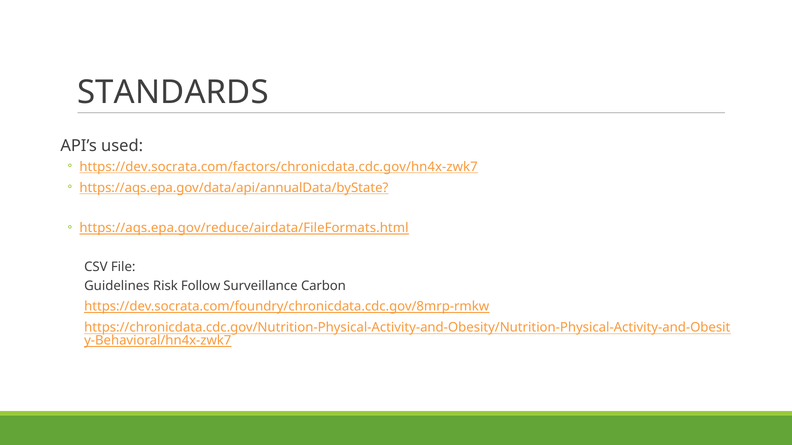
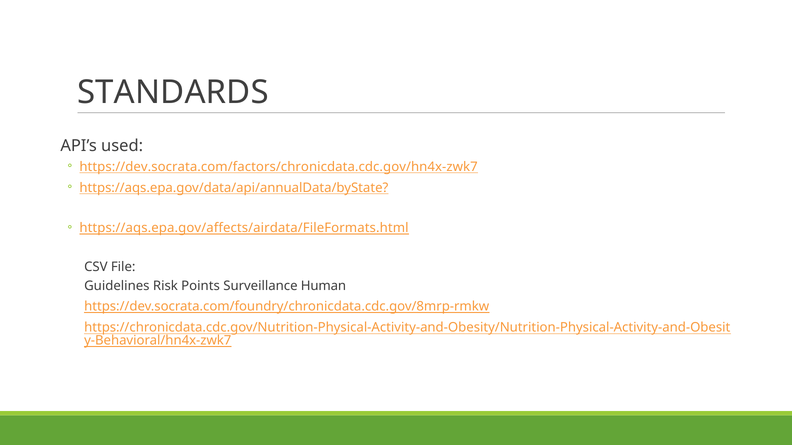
https://aqs.epa.gov/reduce/airdata/FileFormats.html: https://aqs.epa.gov/reduce/airdata/FileFormats.html -> https://aqs.epa.gov/affects/airdata/FileFormats.html
Follow: Follow -> Points
Carbon: Carbon -> Human
